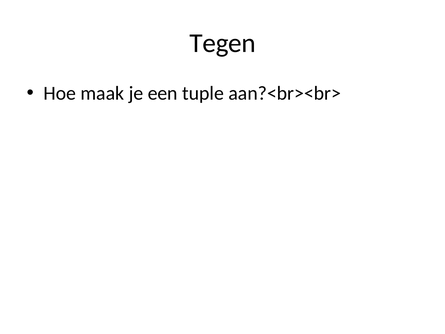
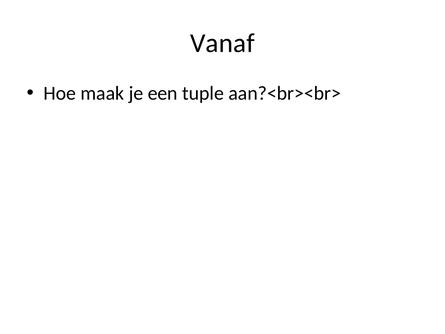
Tegen: Tegen -> Vanaf
